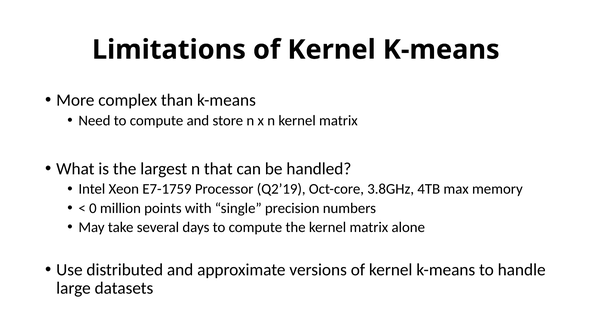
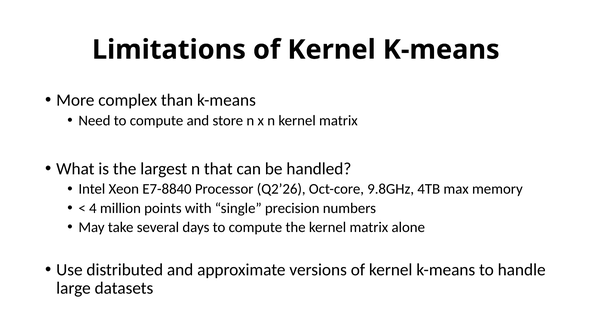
E7-1759: E7-1759 -> E7-8840
Q2’19: Q2’19 -> Q2’26
3.8GHz: 3.8GHz -> 9.8GHz
0: 0 -> 4
